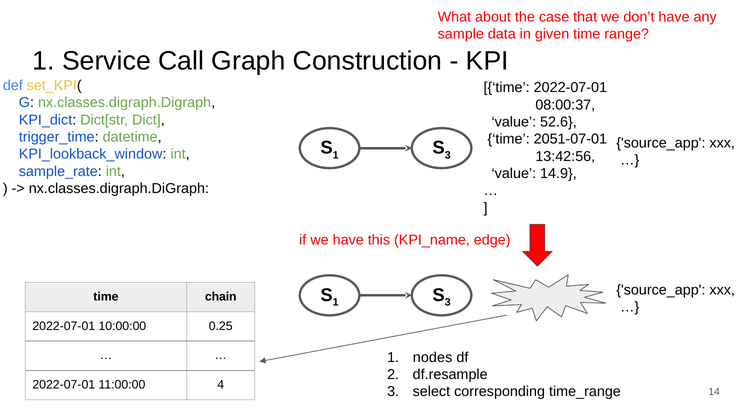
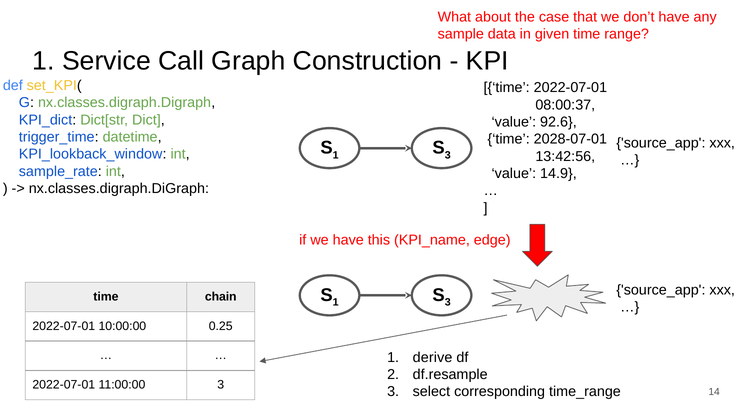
52.6: 52.6 -> 92.6
2051-07-01: 2051-07-01 -> 2028-07-01
nodes: nodes -> derive
11:00:00 4: 4 -> 3
